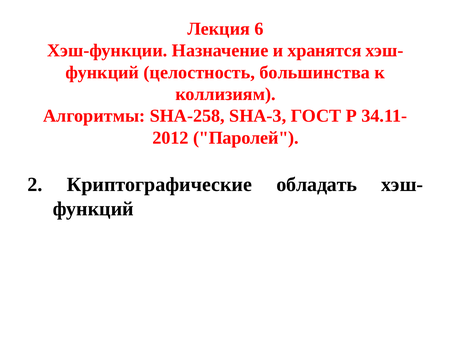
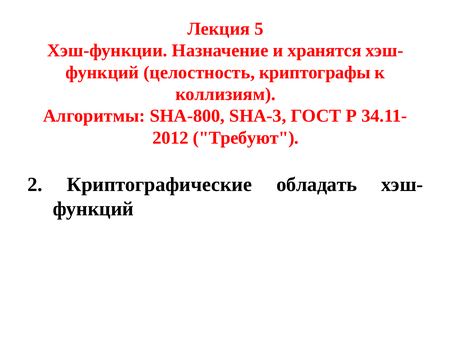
6: 6 -> 5
большинства: большинства -> криптографы
SHA-258: SHA-258 -> SHA-800
Паролей: Паролей -> Требуют
